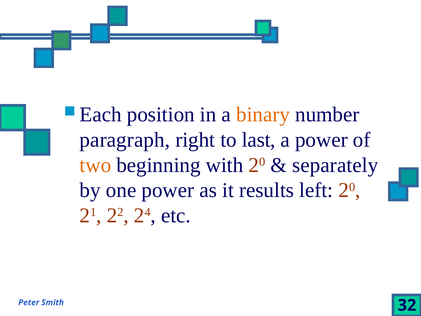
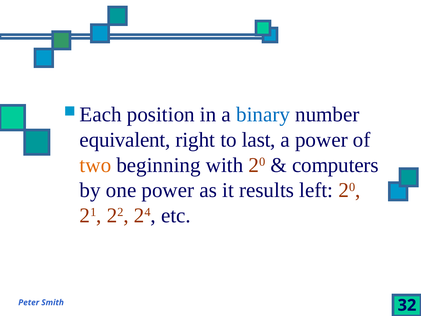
binary colour: orange -> blue
paragraph: paragraph -> equivalent
separately: separately -> computers
